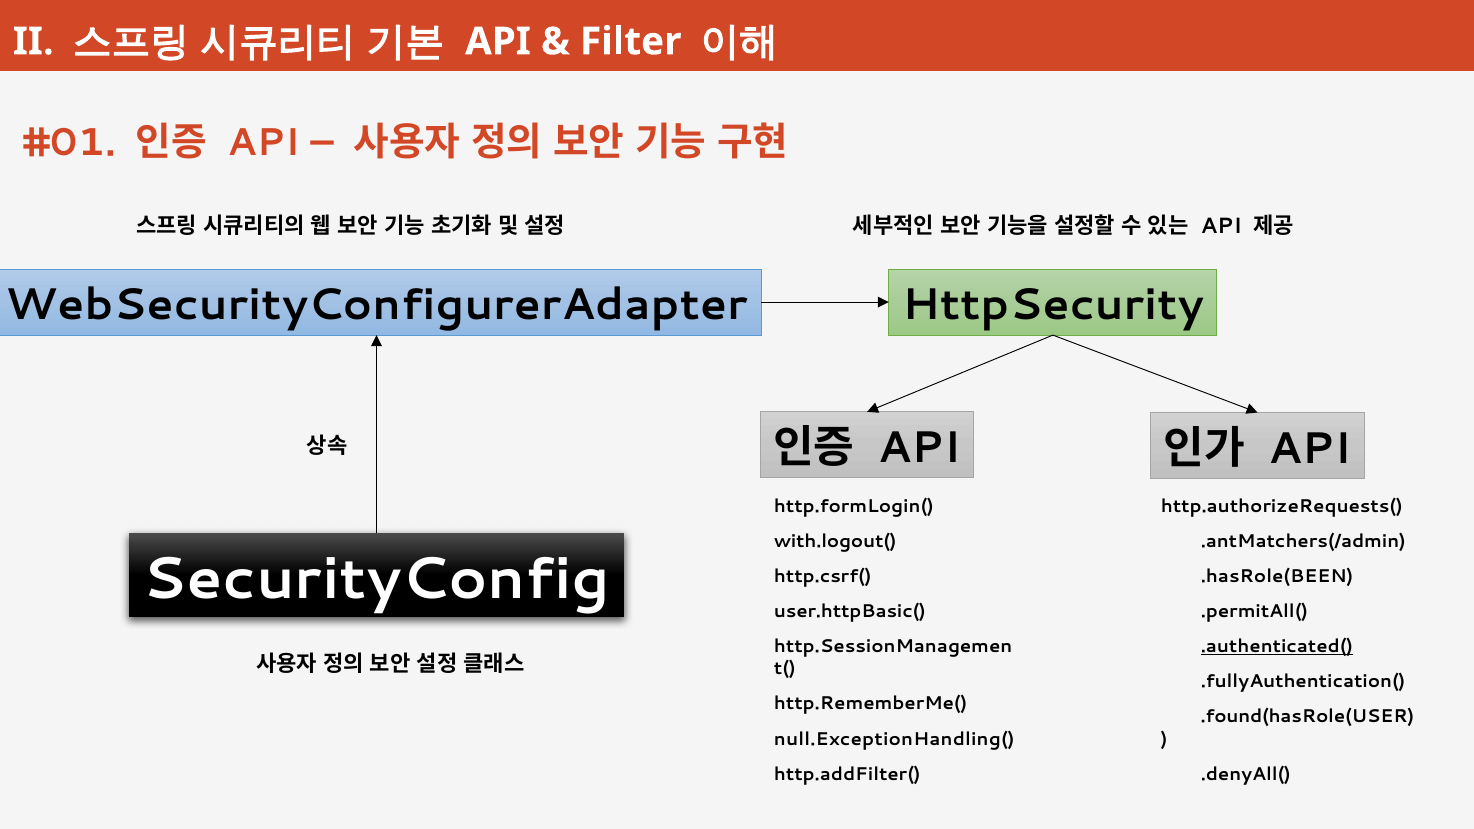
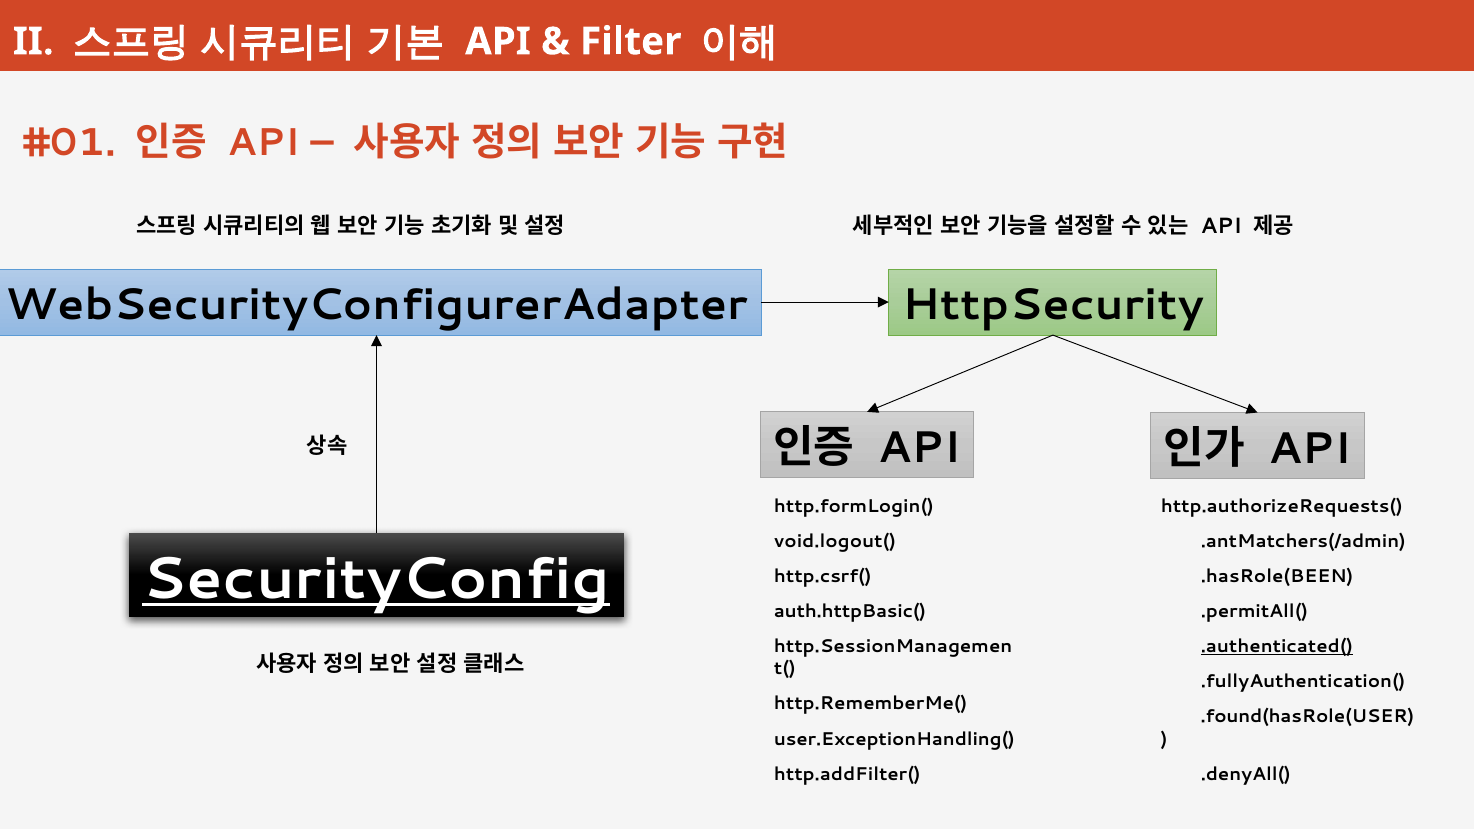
with.logout(: with.logout( -> void.logout(
SecurityConfig underline: none -> present
user.httpBasic(: user.httpBasic( -> auth.httpBasic(
null.ExceptionHandling(: null.ExceptionHandling( -> user.ExceptionHandling(
